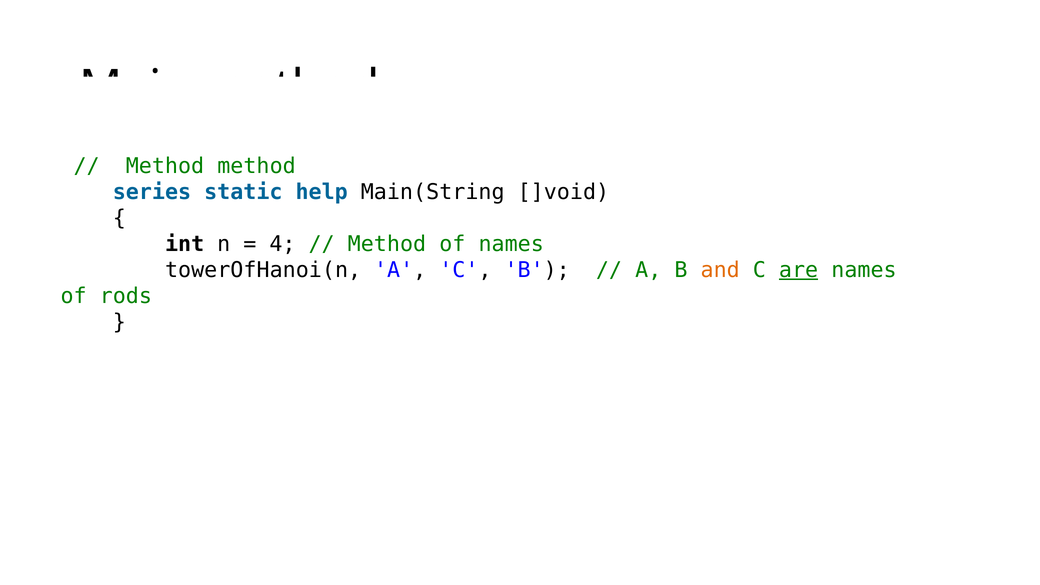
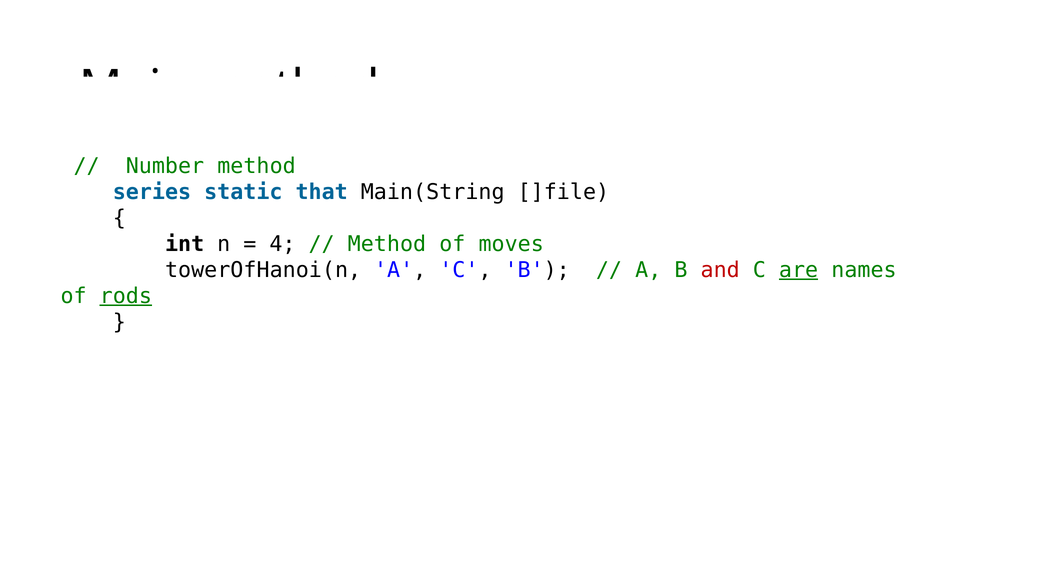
Method at (165, 166): Method -> Number
help: help -> that
]void: ]void -> ]file
of names: names -> moves
and colour: orange -> red
rods underline: none -> present
